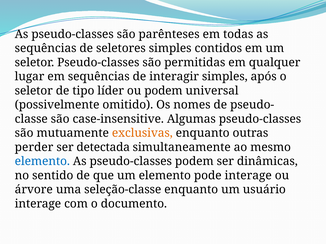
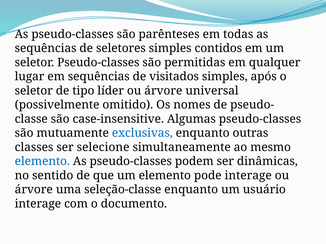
interagir: interagir -> visitados
líder ou podem: podem -> árvore
exclusivas colour: orange -> blue
perder: perder -> classes
detectada: detectada -> selecione
